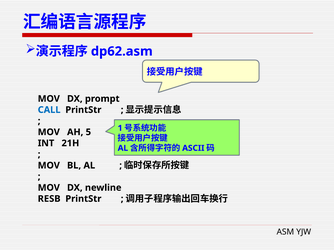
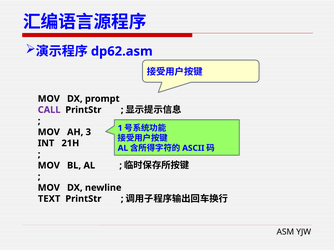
CALL colour: blue -> purple
5: 5 -> 3
RESB: RESB -> TEXT
